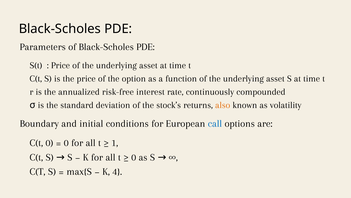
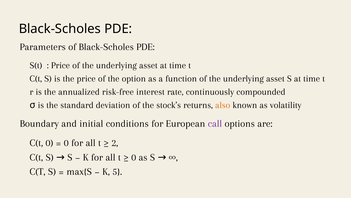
call colour: blue -> purple
1: 1 -> 2
4: 4 -> 5
